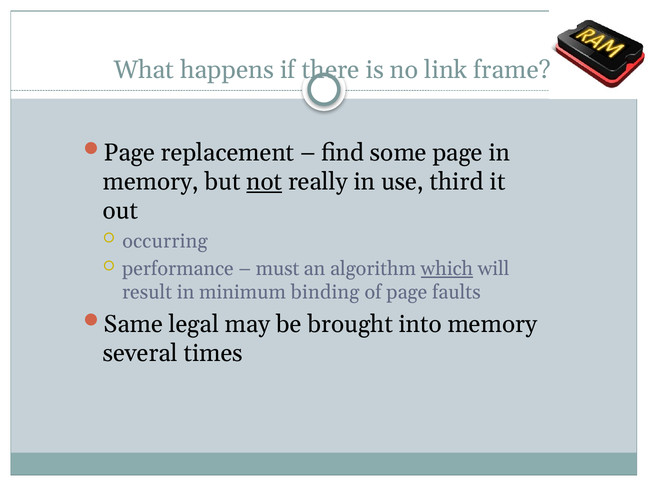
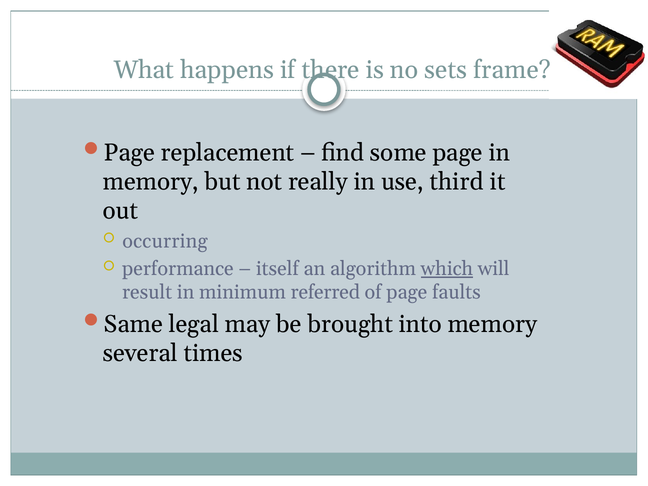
link: link -> sets
not underline: present -> none
must: must -> itself
binding: binding -> referred
